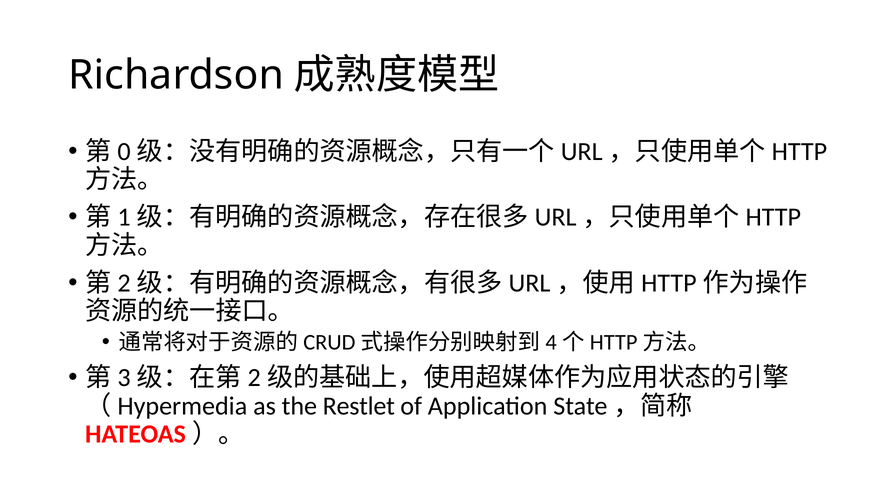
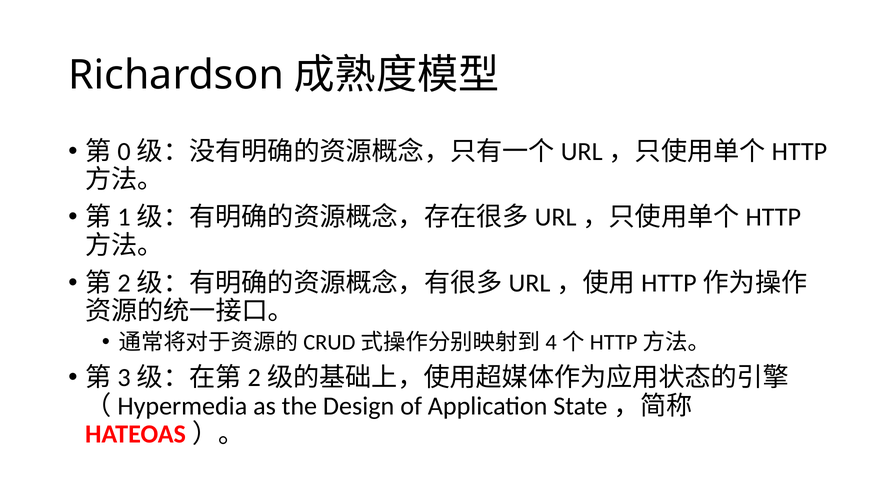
Restlet: Restlet -> Design
